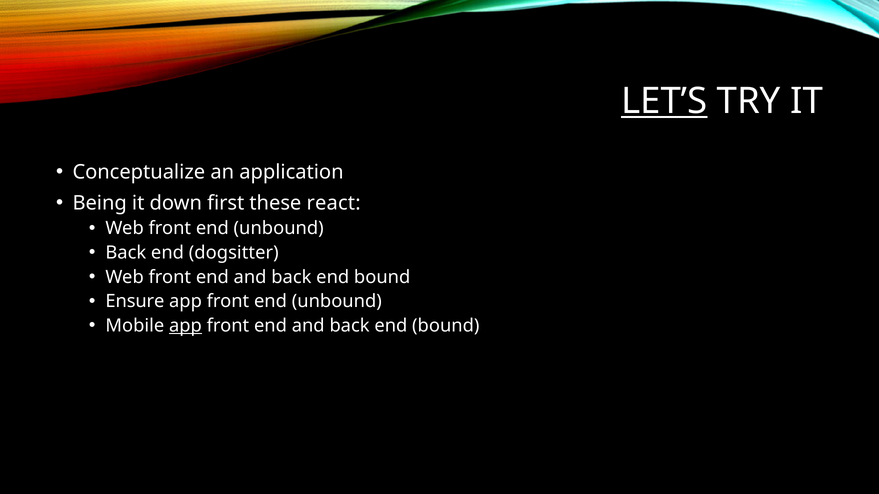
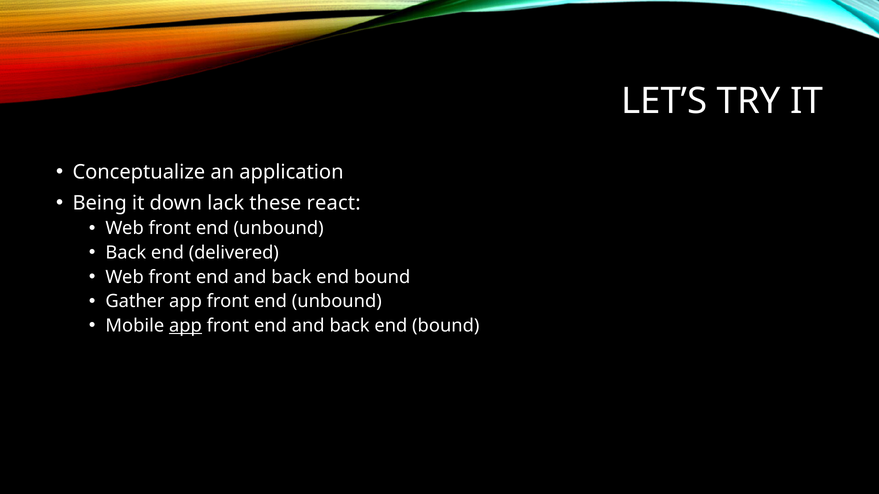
LET’S underline: present -> none
first: first -> lack
dogsitter: dogsitter -> delivered
Ensure: Ensure -> Gather
